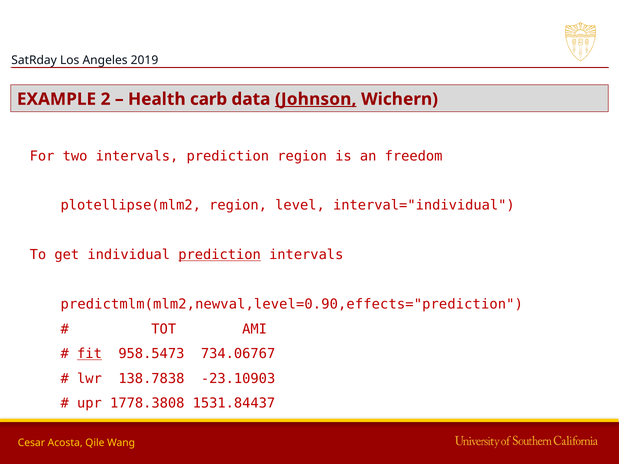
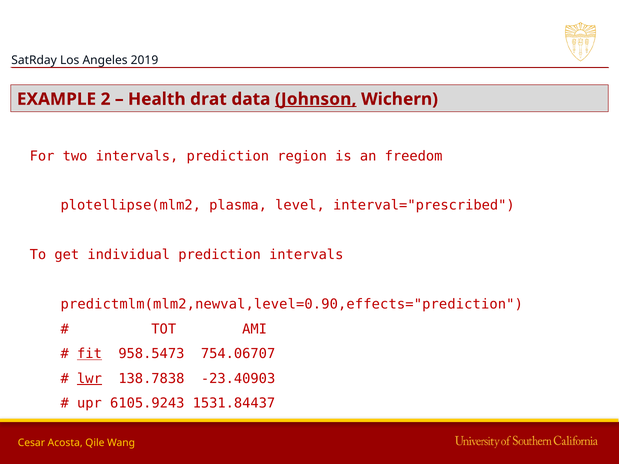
carb: carb -> drat
plotellipse(mlm2 region: region -> plasma
interval="individual: interval="individual -> interval="prescribed
prediction at (220, 255) underline: present -> none
734.06767: 734.06767 -> 754.06707
lwr underline: none -> present
-23.10903: -23.10903 -> -23.40903
1778.3808: 1778.3808 -> 6105.9243
